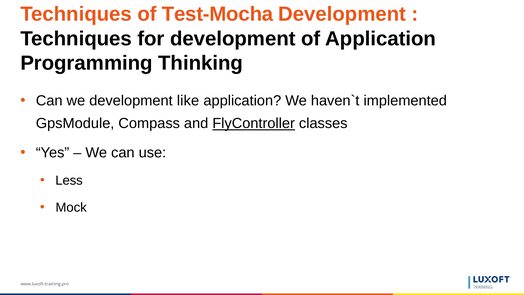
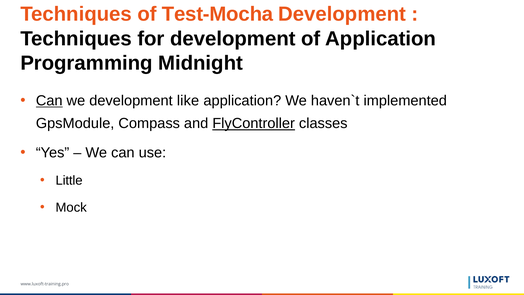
Thinking: Thinking -> Midnight
Can at (49, 101) underline: none -> present
Less: Less -> Little
